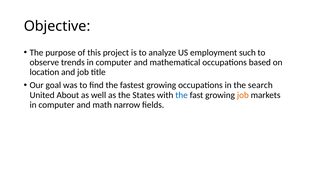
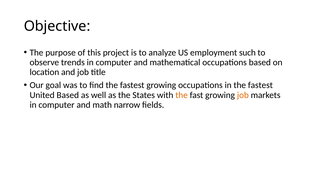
in the search: search -> fastest
United About: About -> Based
the at (182, 95) colour: blue -> orange
